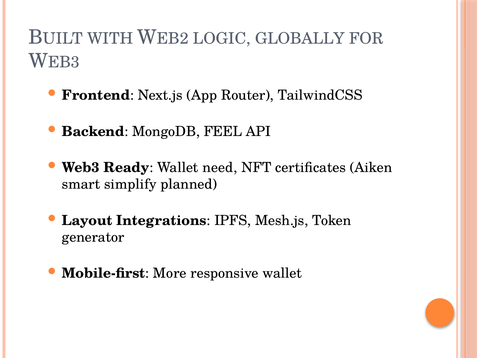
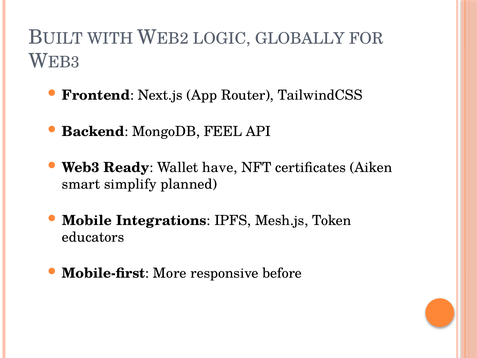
need: need -> have
Layout: Layout -> Mobile
generator: generator -> educators
responsive wallet: wallet -> before
